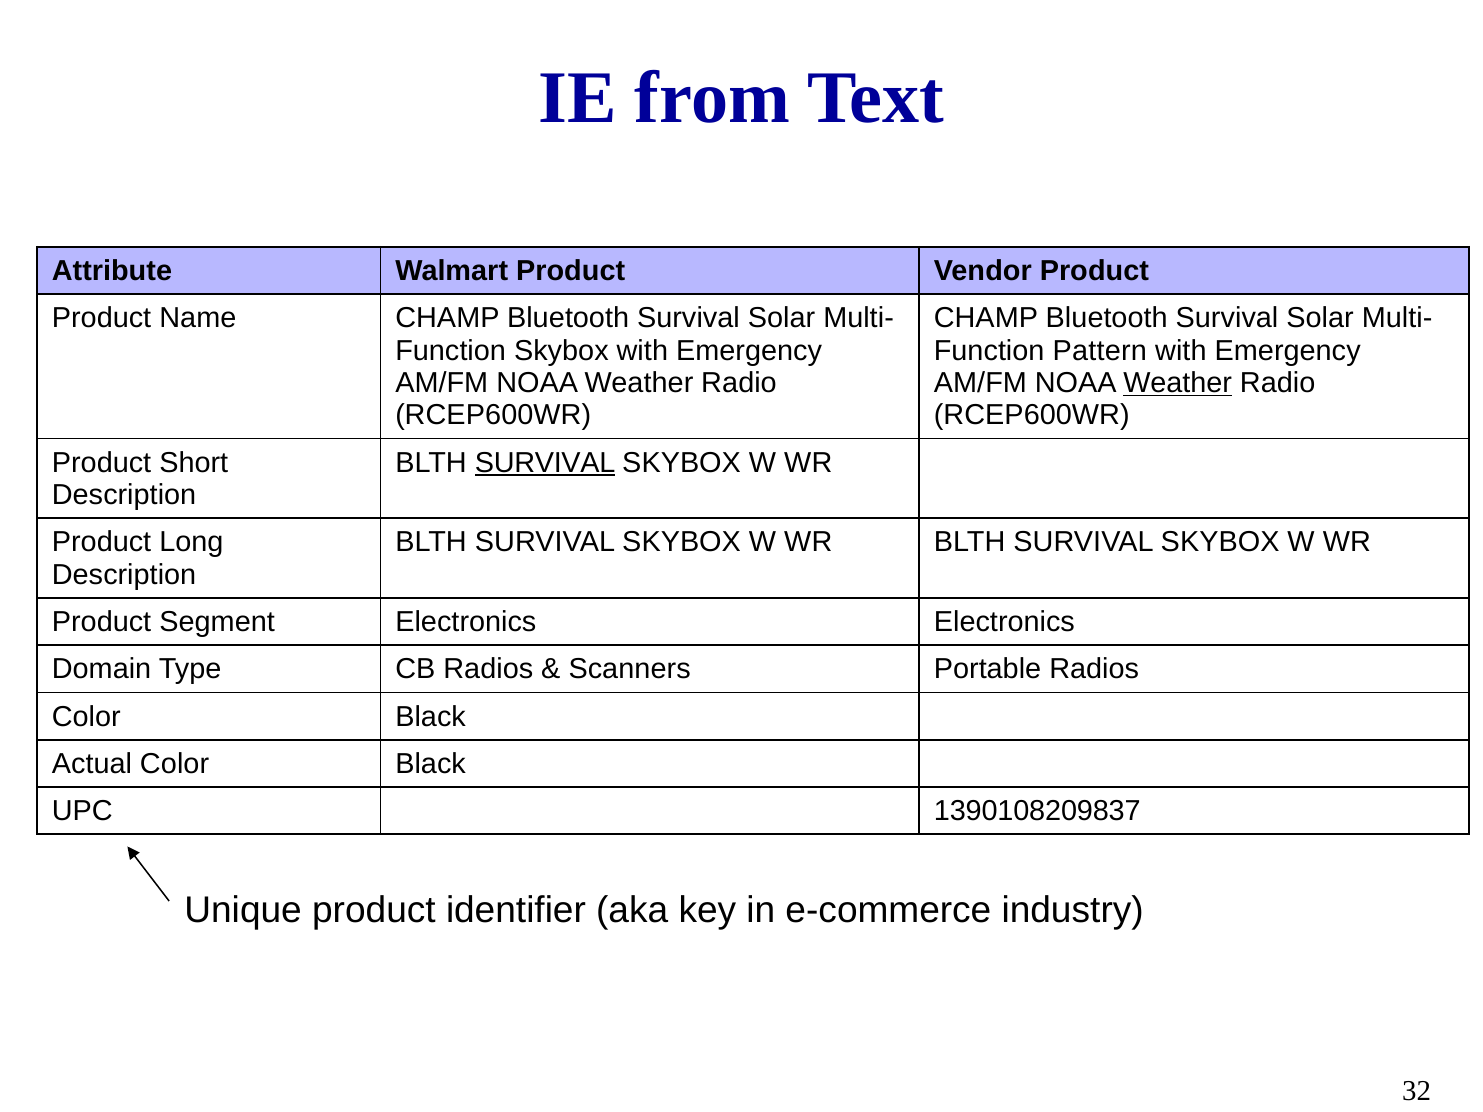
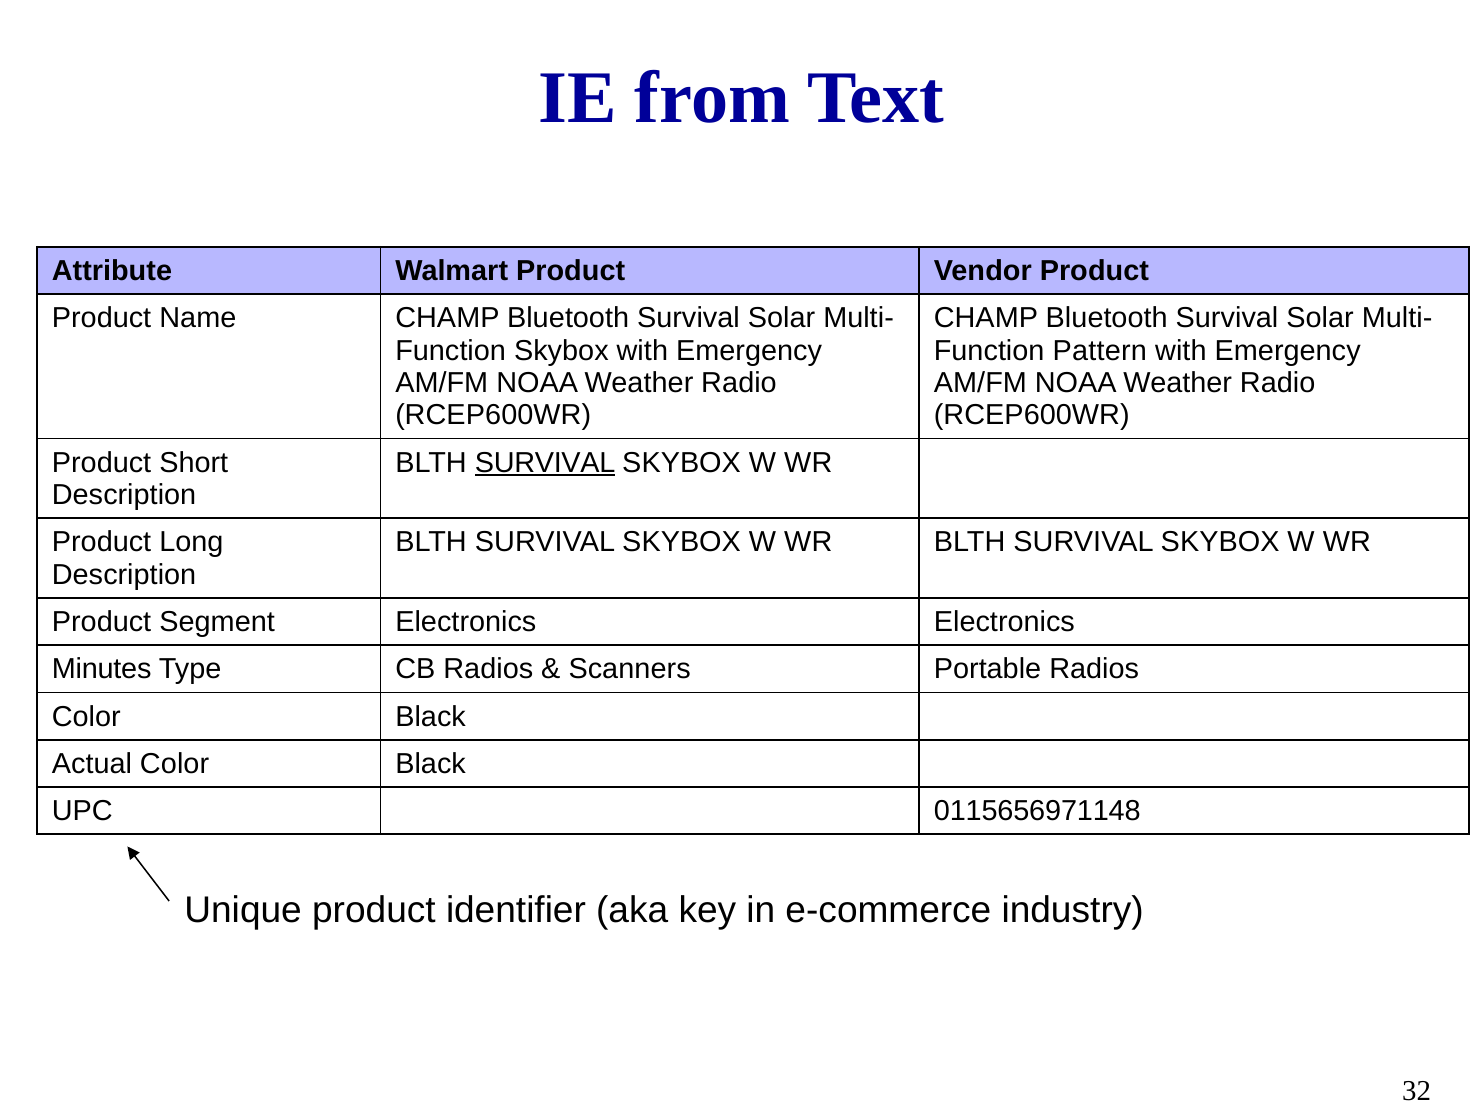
Weather at (1178, 383) underline: present -> none
Domain: Domain -> Minutes
1390108209837: 1390108209837 -> 0115656971148
